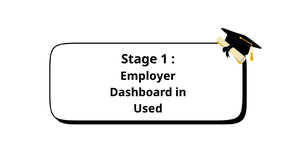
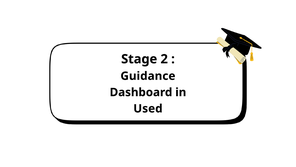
1: 1 -> 2
Employer: Employer -> Guidance
